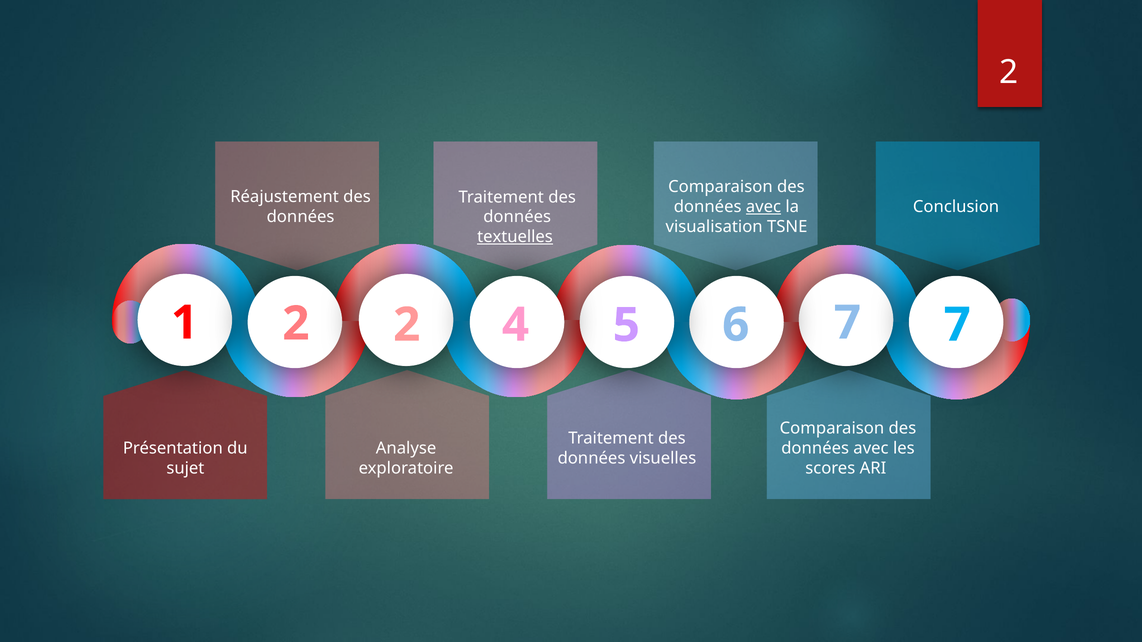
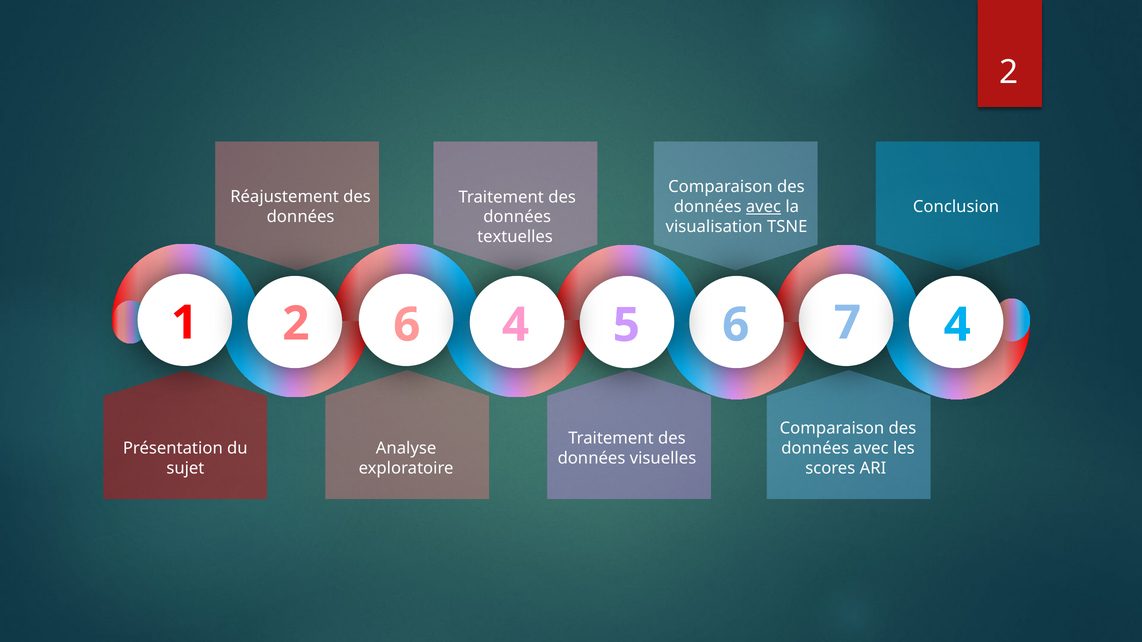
textuelles underline: present -> none
1 7: 7 -> 4
2 2: 2 -> 6
